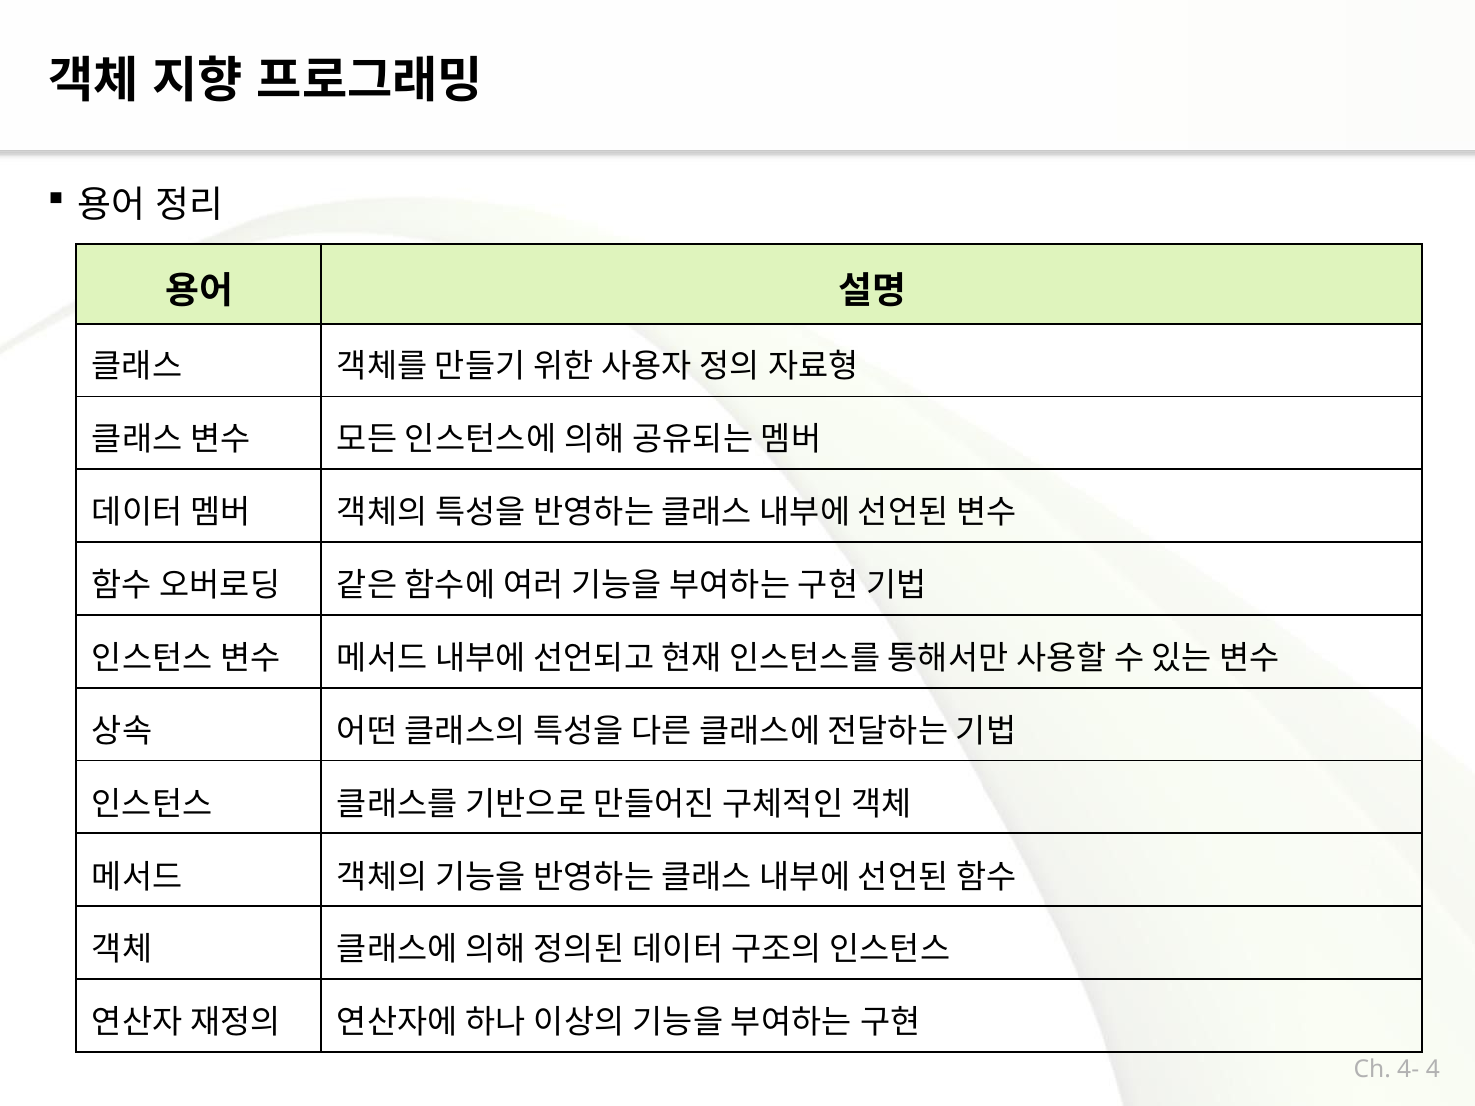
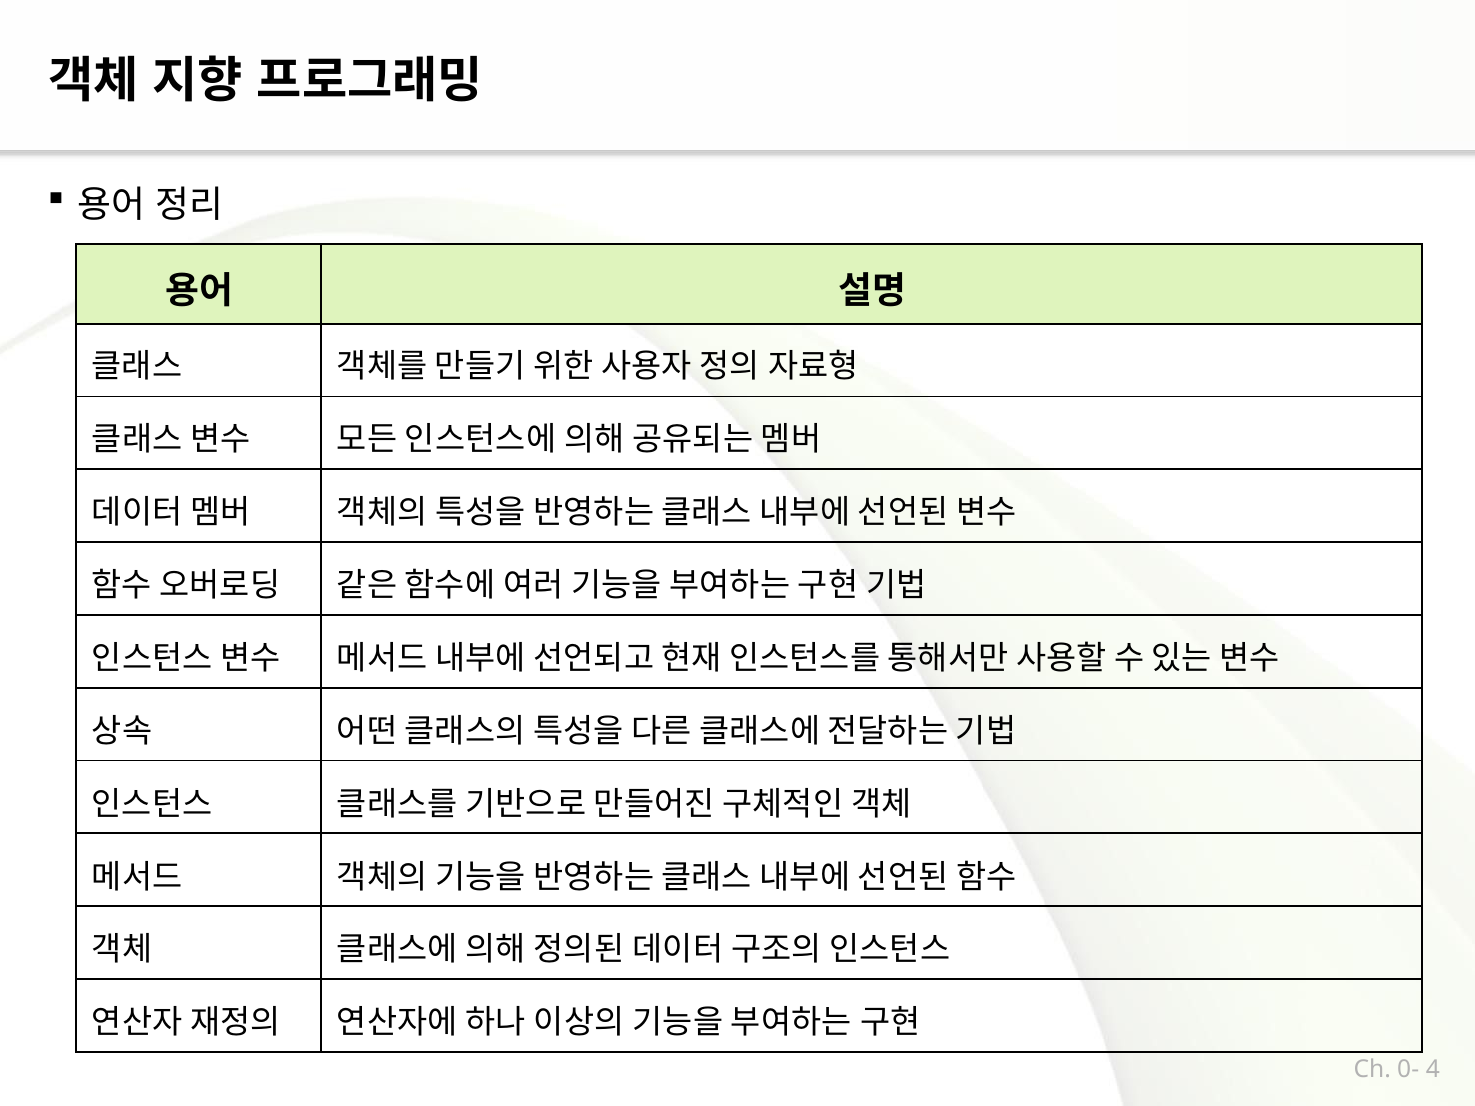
4-: 4- -> 0-
